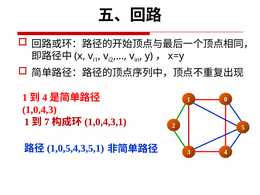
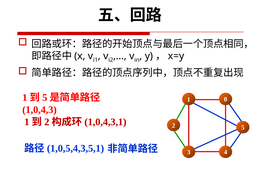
4 at (45, 98): 4 -> 5
7 at (47, 122): 7 -> 2
